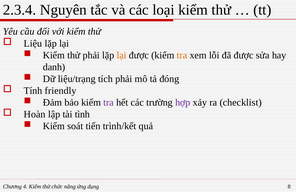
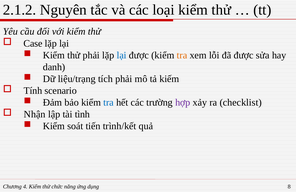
2.3.4: 2.3.4 -> 2.1.2
Liệu: Liệu -> Case
lại at (122, 55) colour: orange -> blue
đóng: đóng -> kiếm
friendly: friendly -> scenario
tra at (109, 103) colour: purple -> blue
Hoàn: Hoàn -> Nhận
